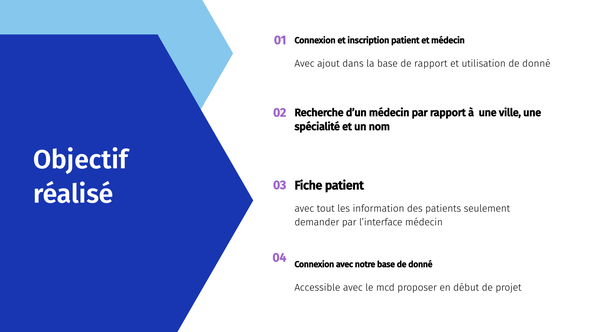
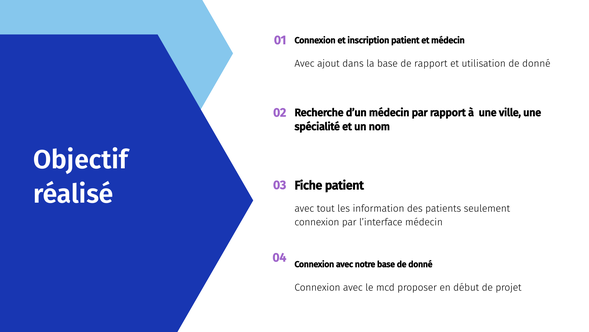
demander at (317, 222): demander -> connexion
Accessible at (317, 287): Accessible -> Connexion
